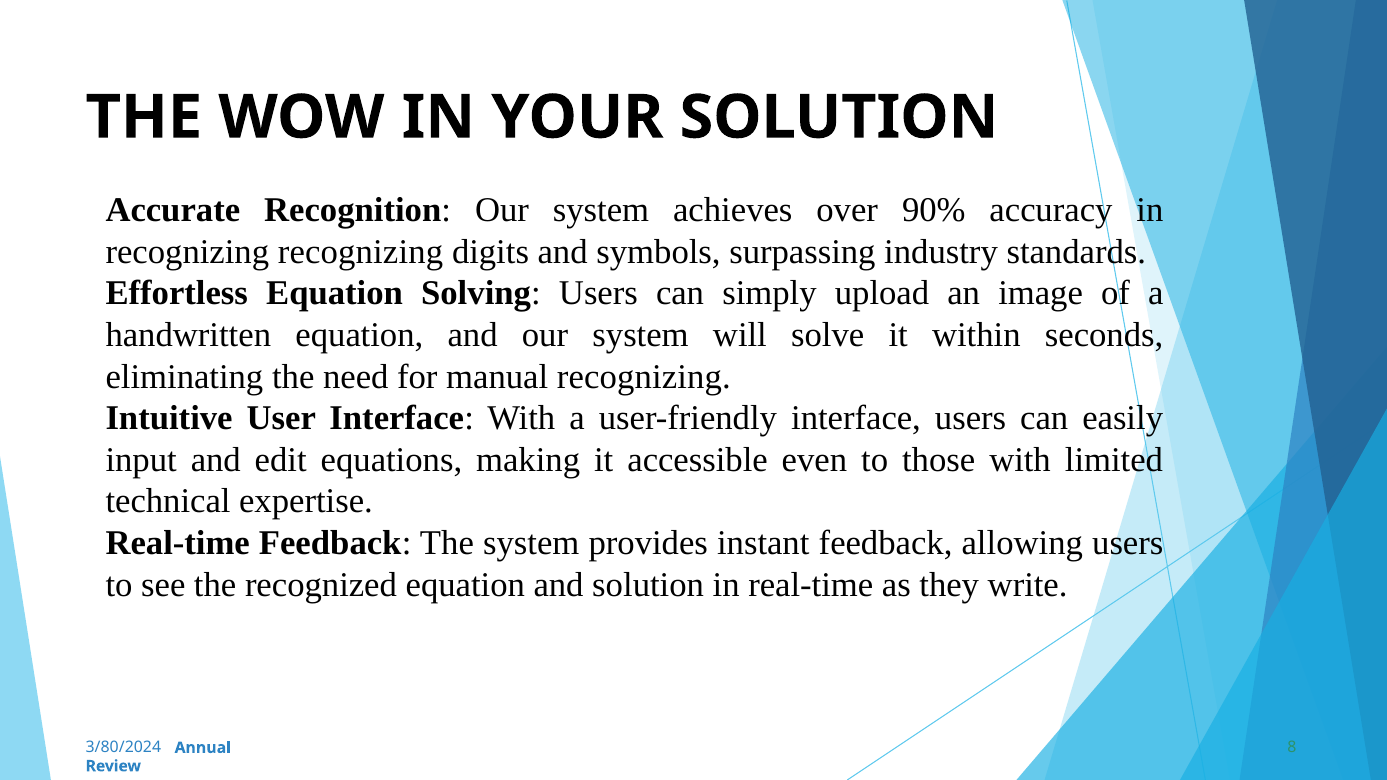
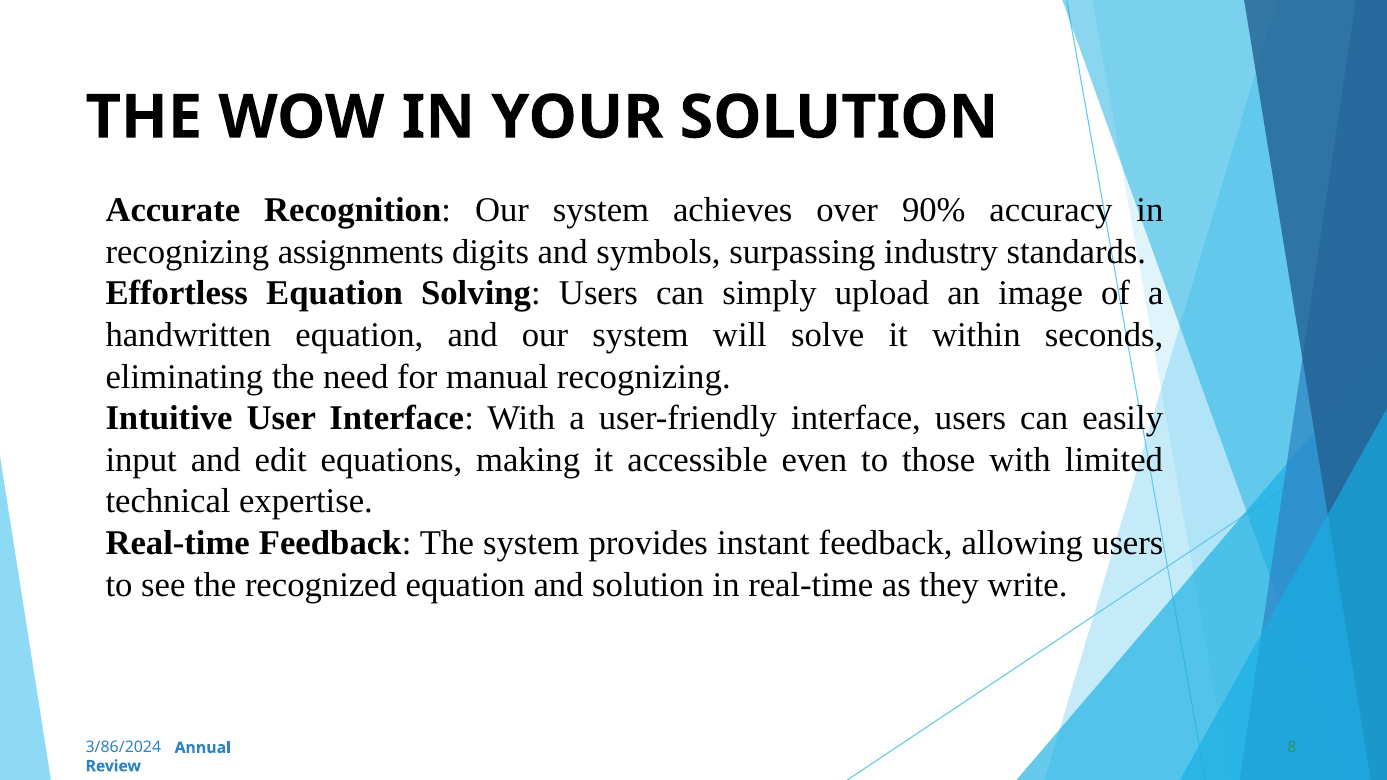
recognizing recognizing: recognizing -> assignments
3/80/2024: 3/80/2024 -> 3/86/2024
